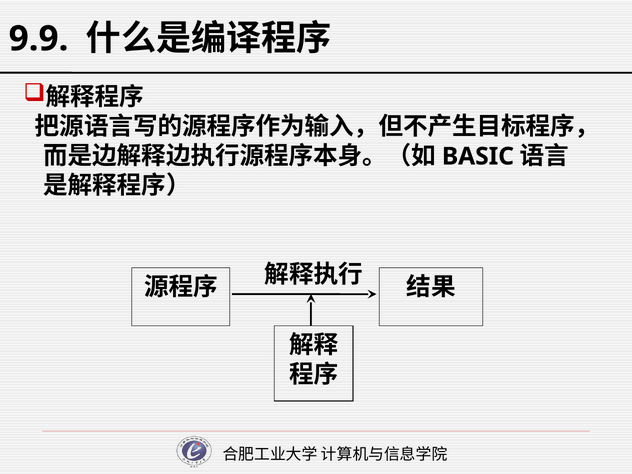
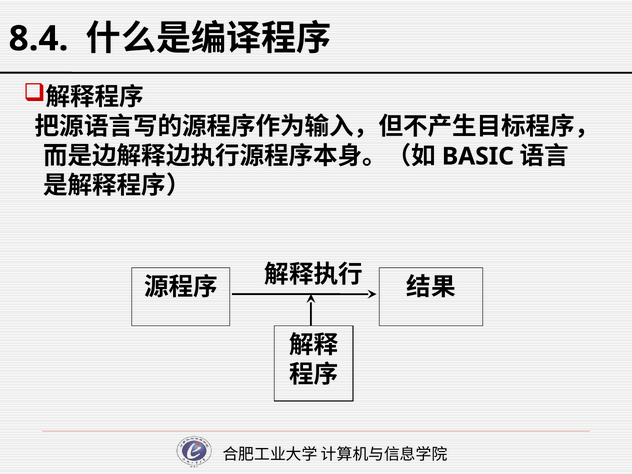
9.9: 9.9 -> 8.4
